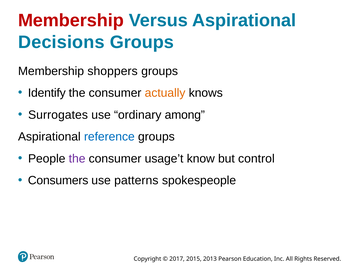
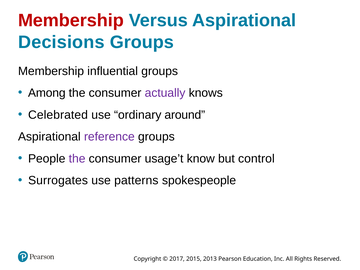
shoppers: shoppers -> influential
Identify: Identify -> Among
actually colour: orange -> purple
Surrogates: Surrogates -> Celebrated
among: among -> around
reference colour: blue -> purple
Consumers: Consumers -> Surrogates
